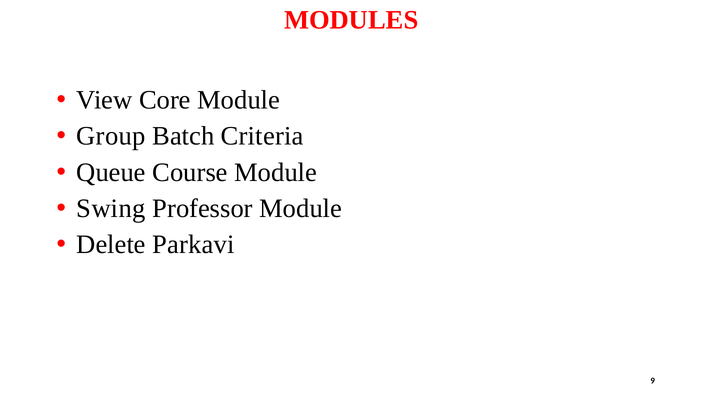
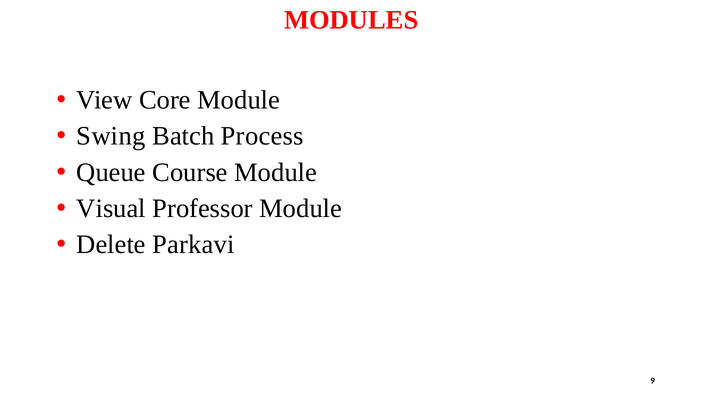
Group: Group -> Swing
Criteria: Criteria -> Process
Swing: Swing -> Visual
